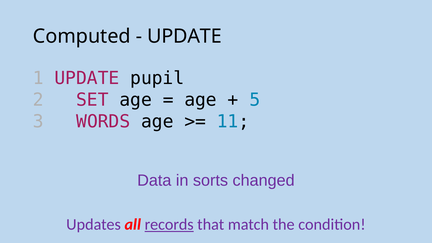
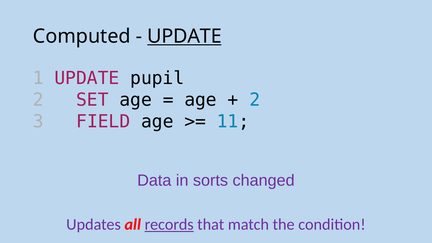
UPDATE at (184, 36) underline: none -> present
5 at (255, 100): 5 -> 2
WORDS: WORDS -> FIELD
